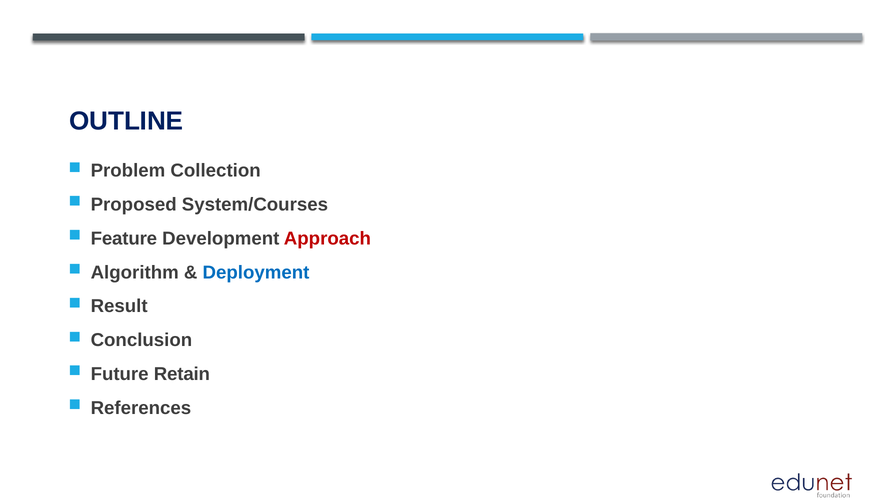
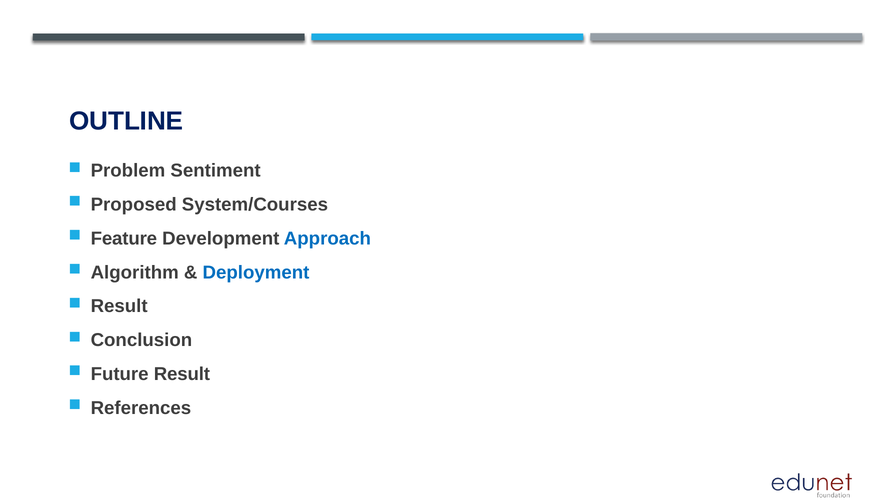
Collection: Collection -> Sentiment
Approach colour: red -> blue
Future Retain: Retain -> Result
